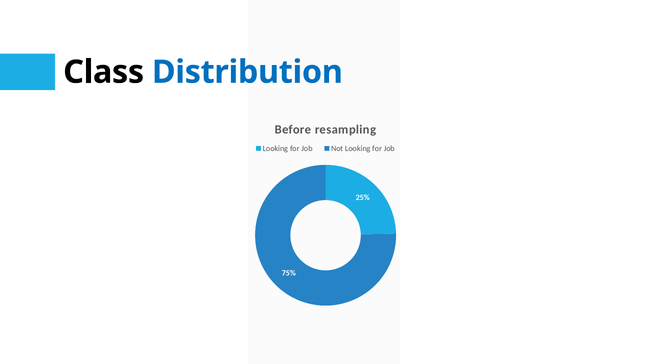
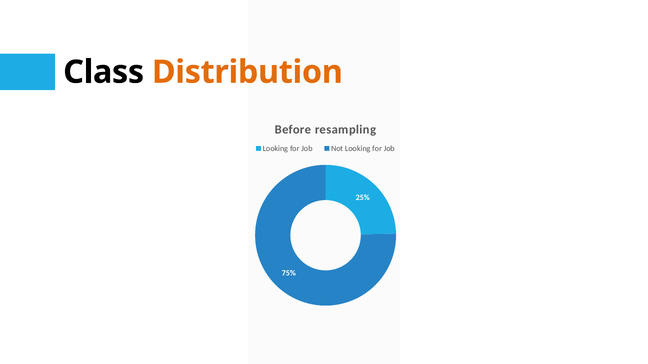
Distribution colour: blue -> orange
